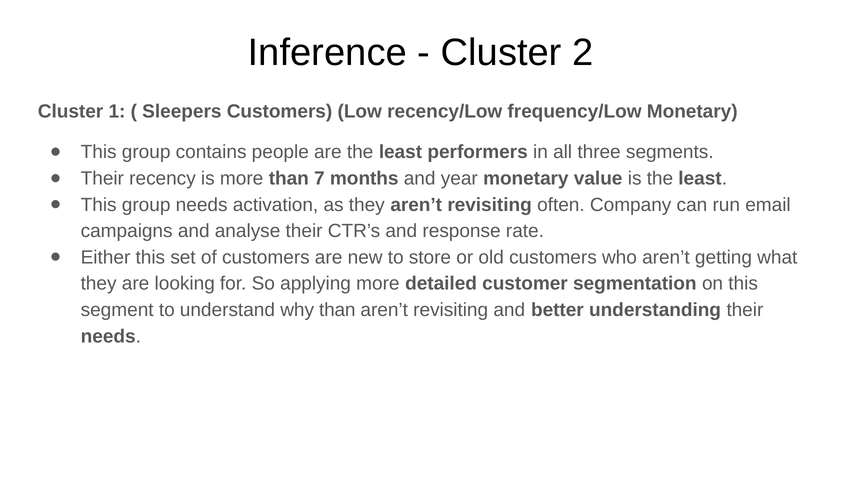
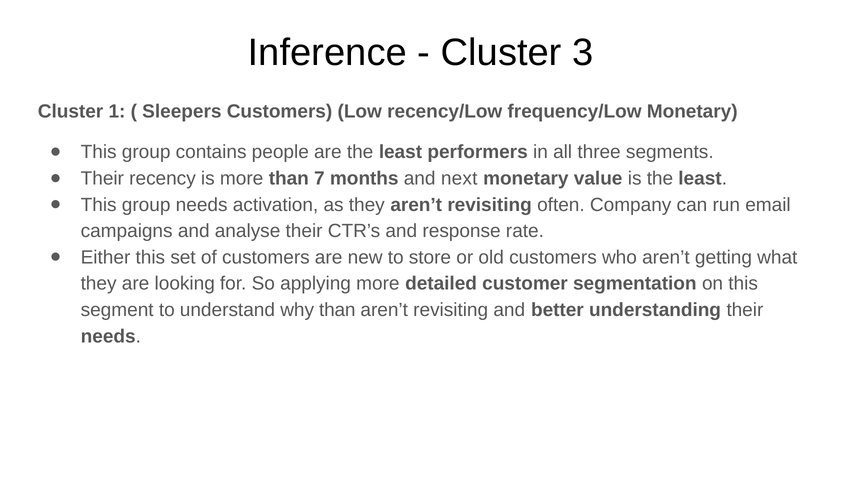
2: 2 -> 3
year: year -> next
